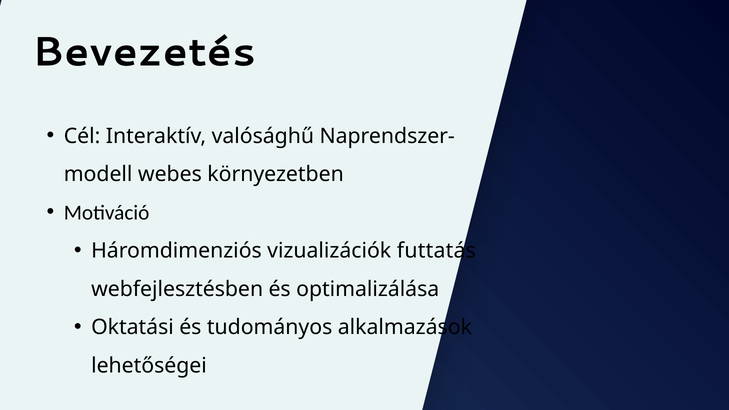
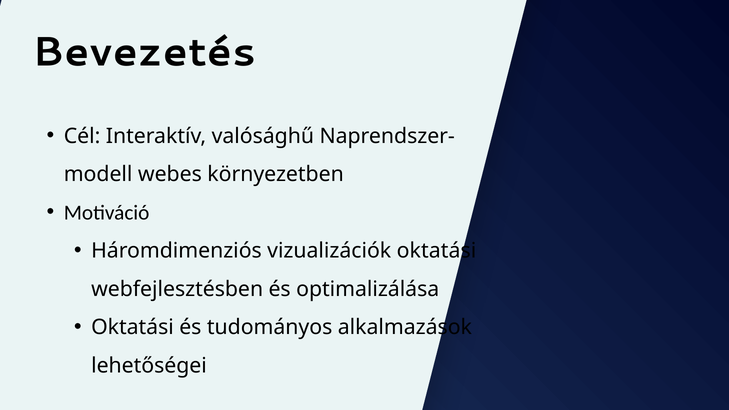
vizualizációk futtatás: futtatás -> oktatási
